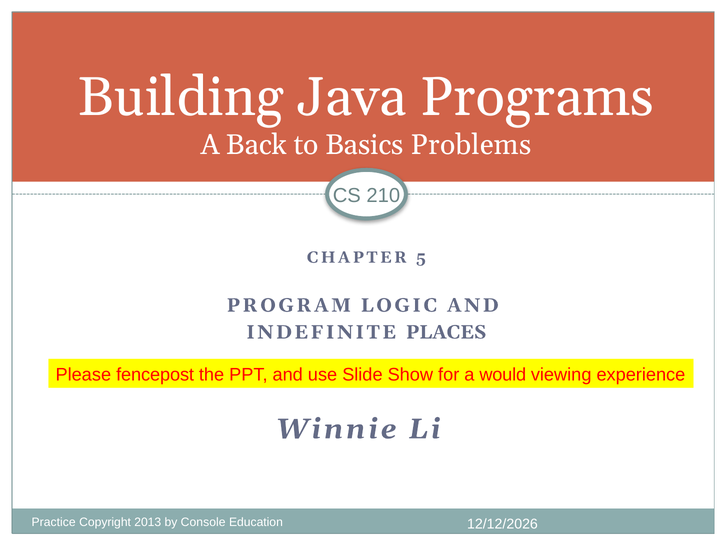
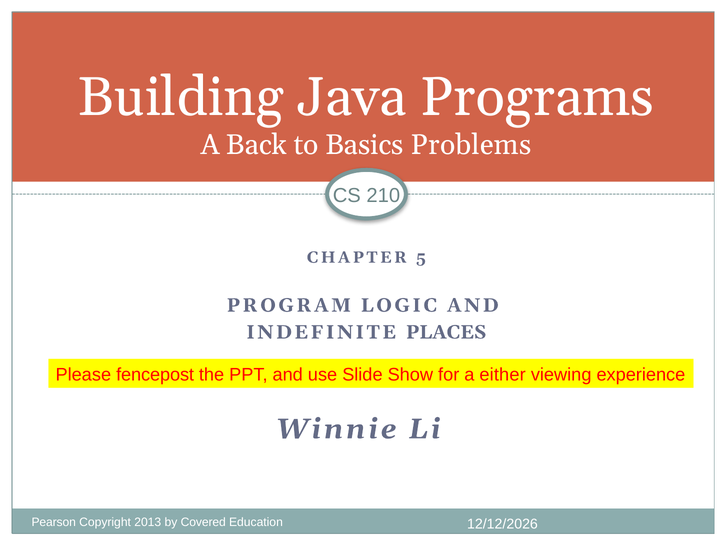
would: would -> either
Practice: Practice -> Pearson
Console: Console -> Covered
